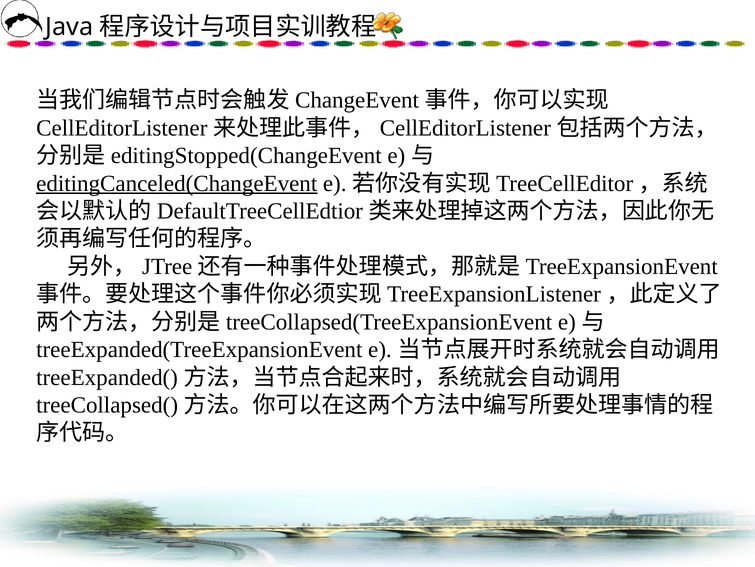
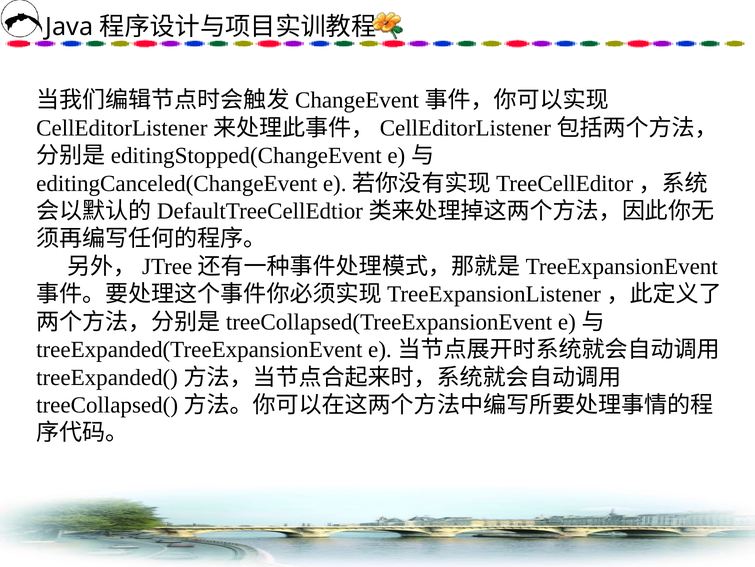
editingCanceled(ChangeEvent underline: present -> none
